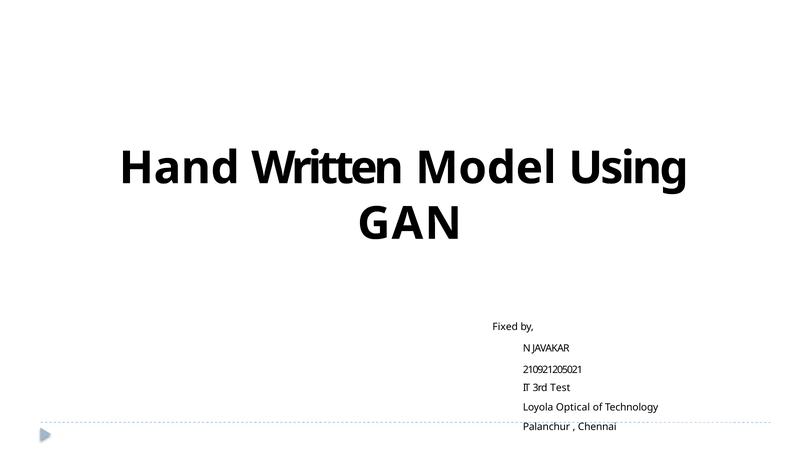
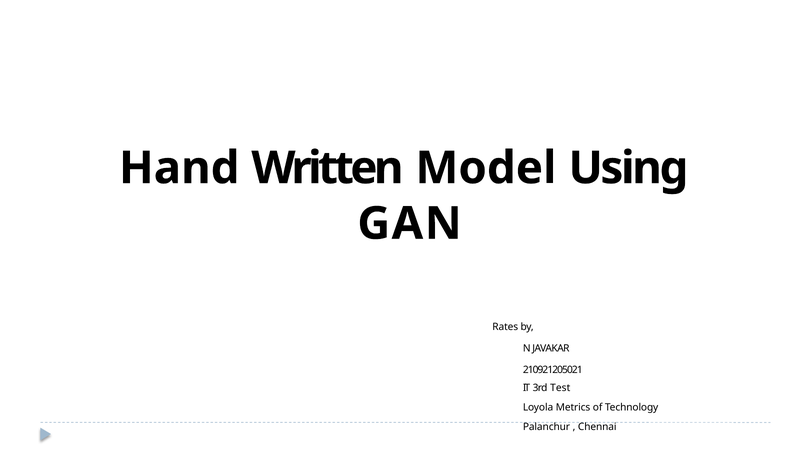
Fixed: Fixed -> Rates
Optical: Optical -> Metrics
